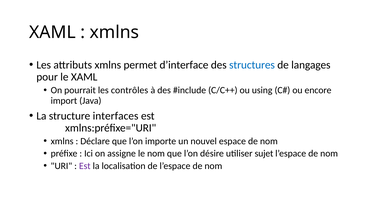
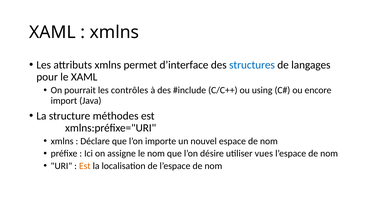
interfaces: interfaces -> méthodes
sujet: sujet -> vues
Est at (85, 165) colour: purple -> orange
